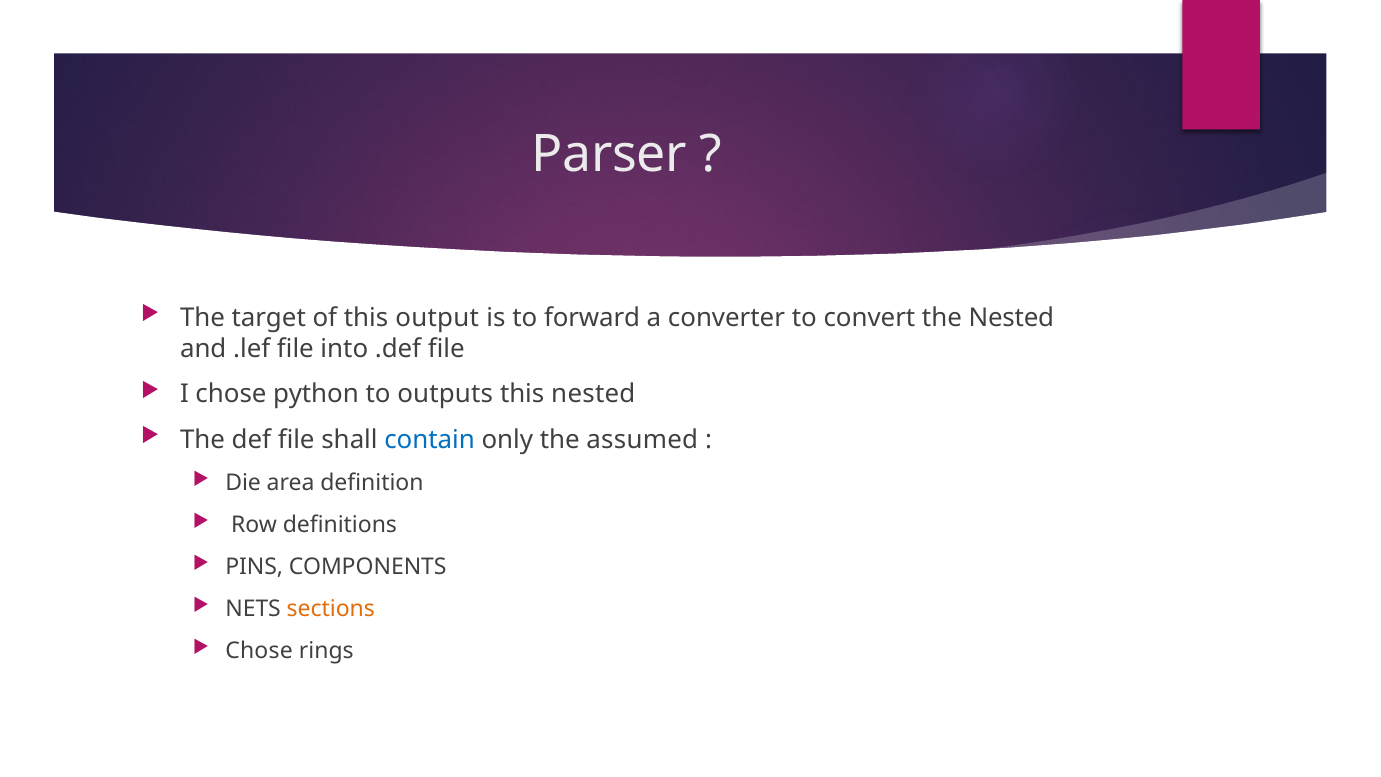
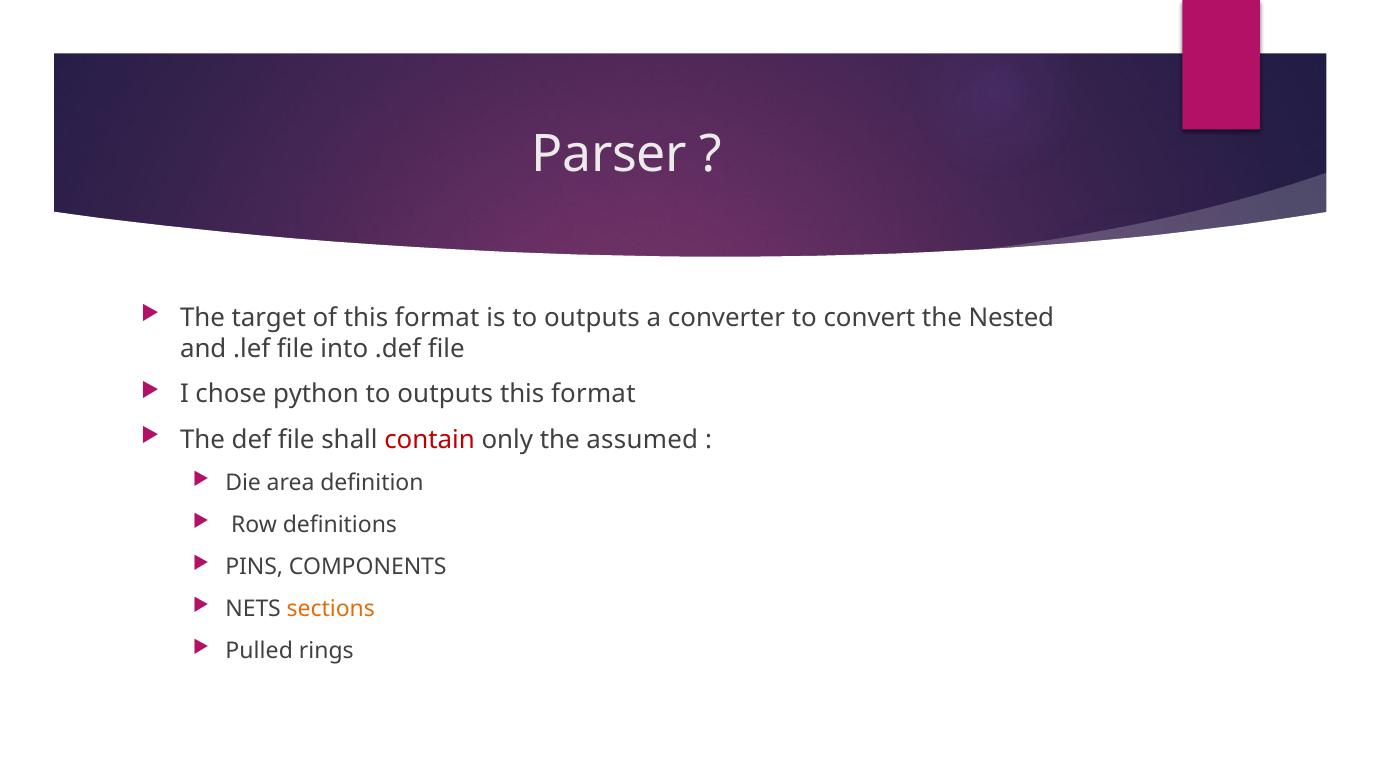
of this output: output -> format
is to forward: forward -> outputs
nested at (593, 394): nested -> format
contain colour: blue -> red
Chose at (259, 651): Chose -> Pulled
